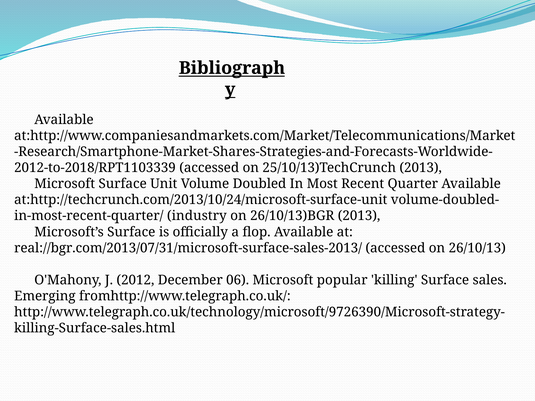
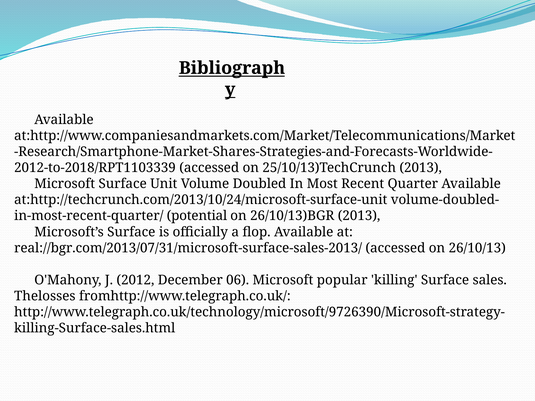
industry: industry -> potential
Emerging: Emerging -> Thelosses
